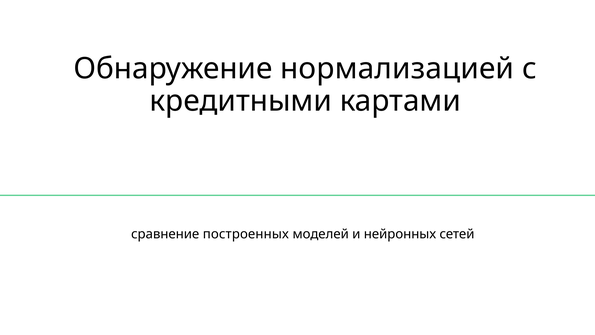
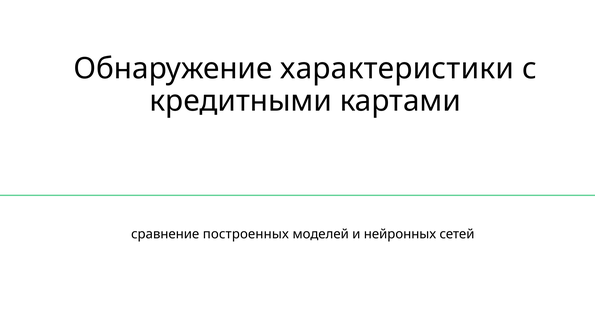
нормализацией: нормализацией -> характеристики
